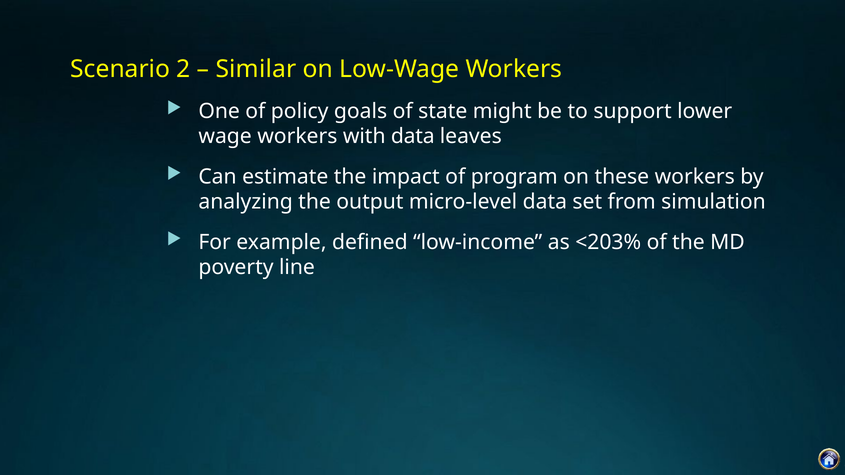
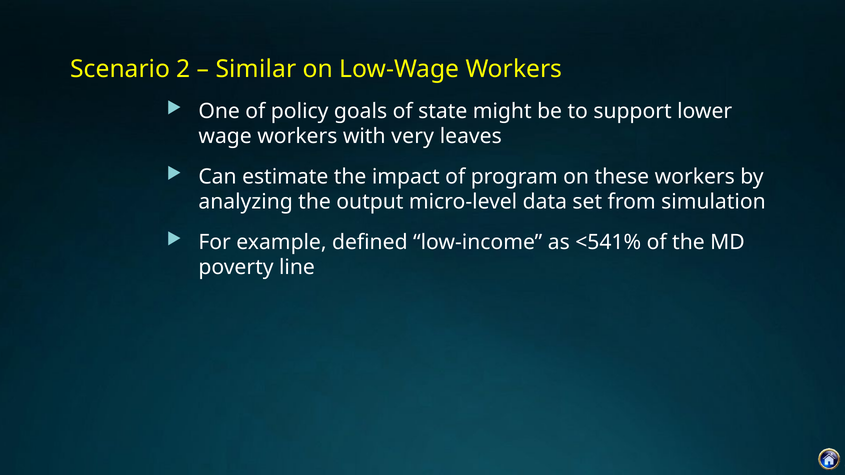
with data: data -> very
<203%: <203% -> <541%
